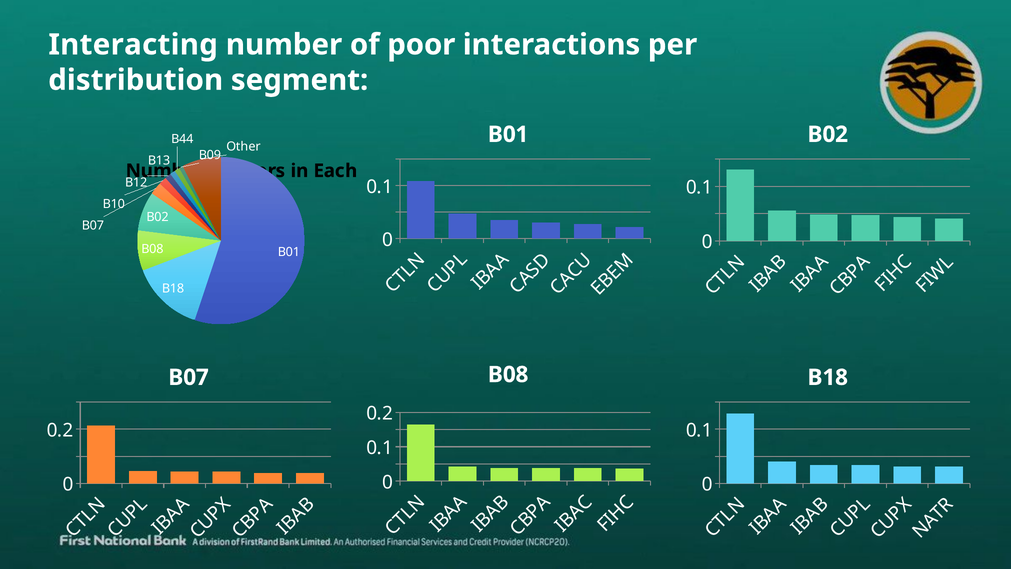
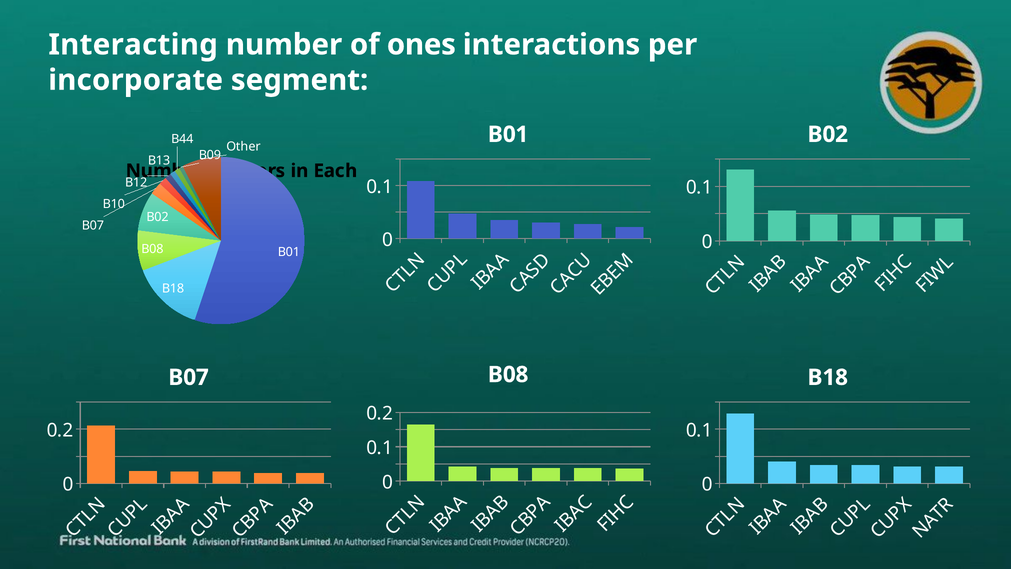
poor: poor -> ones
distribution: distribution -> incorporate
